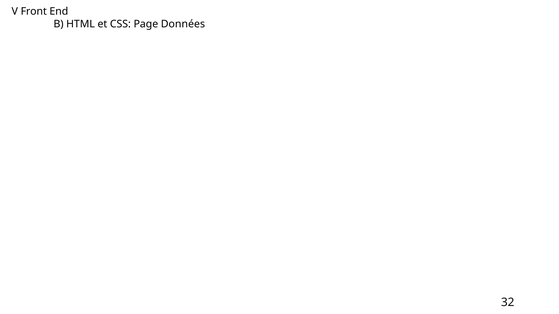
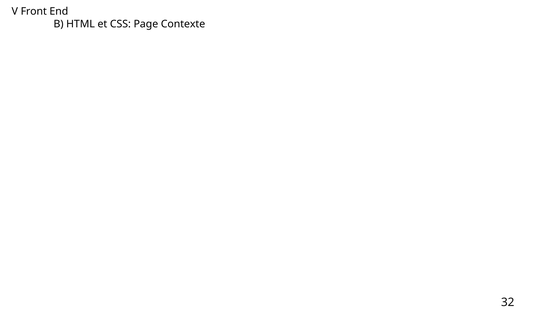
Données: Données -> Contexte
